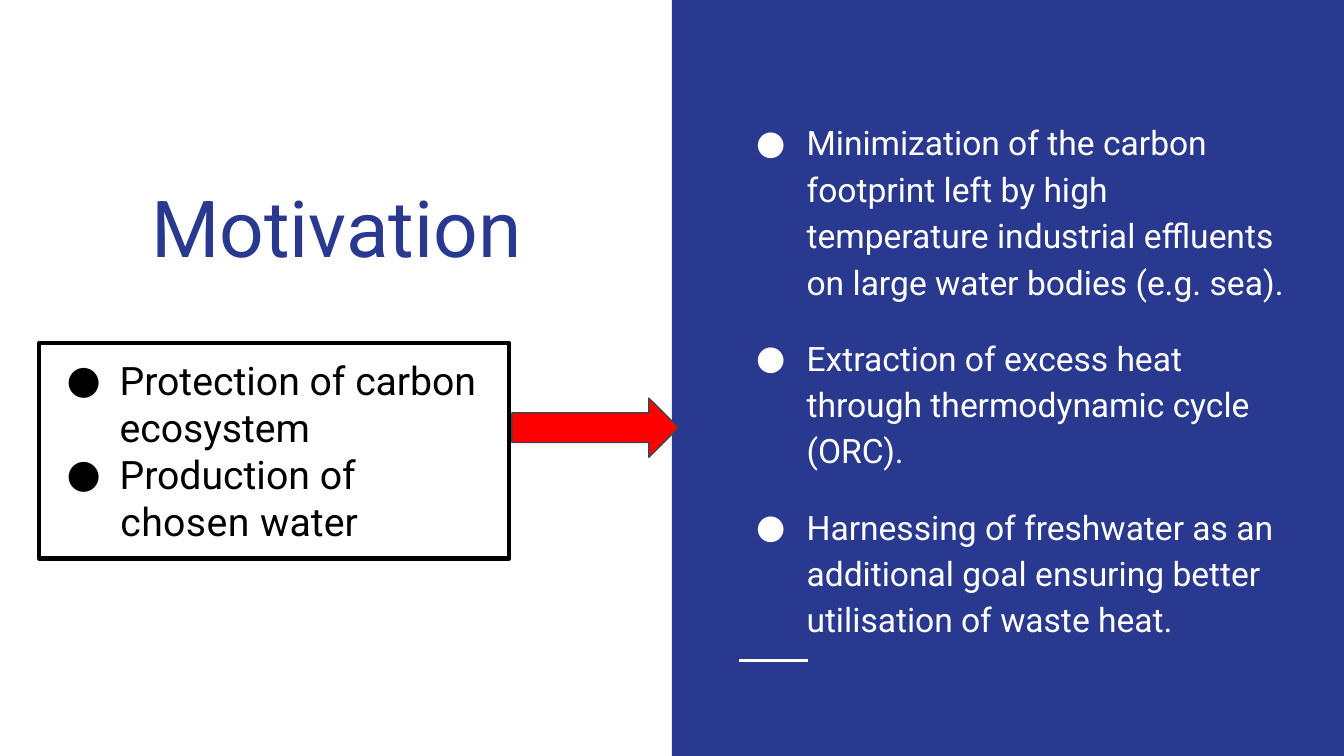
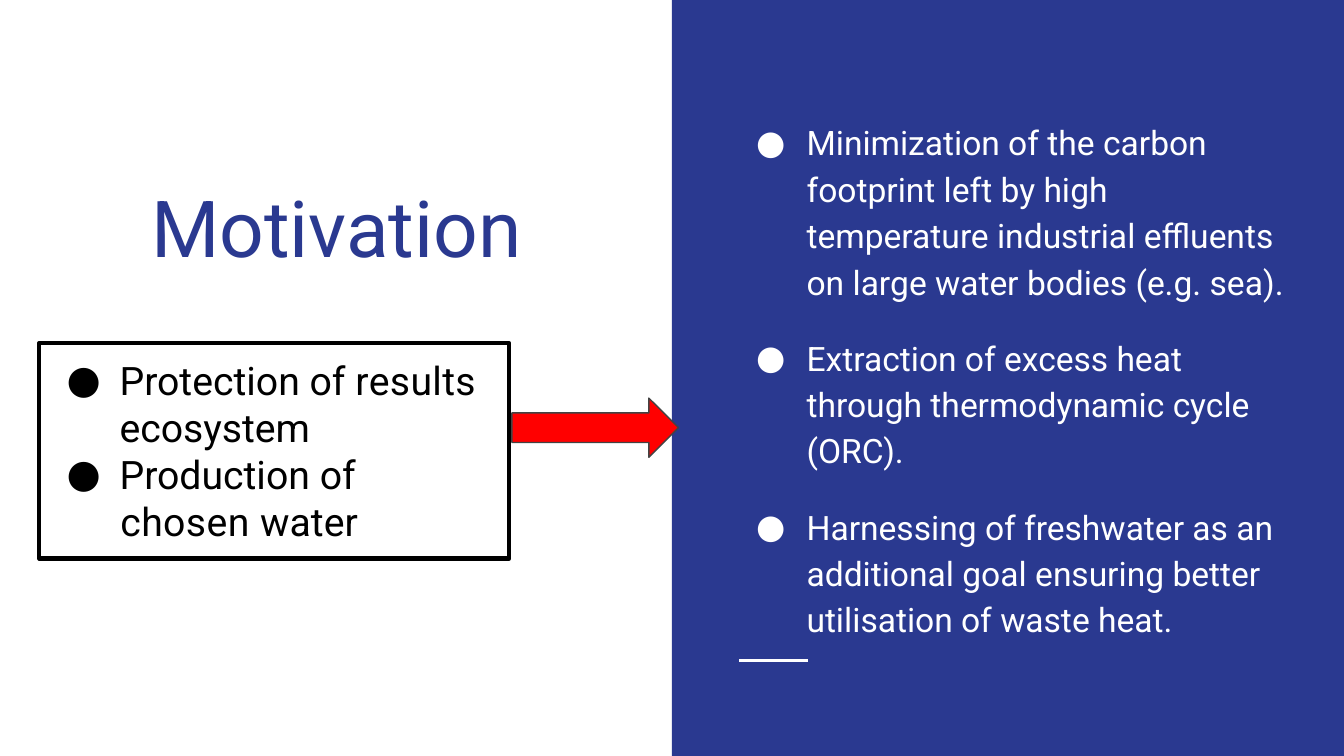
of carbon: carbon -> results
